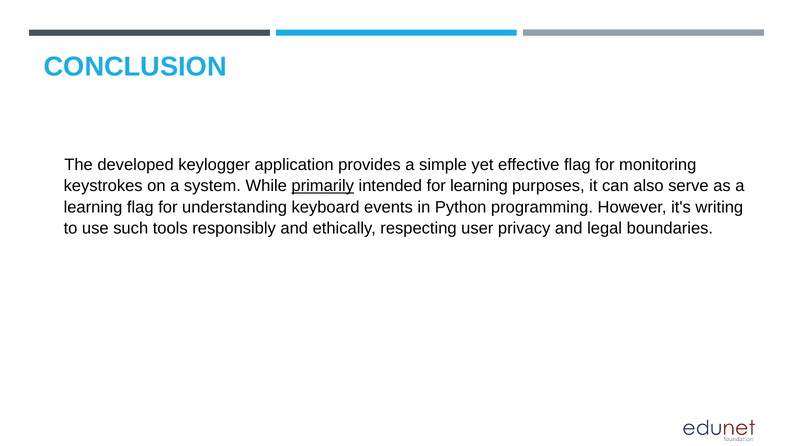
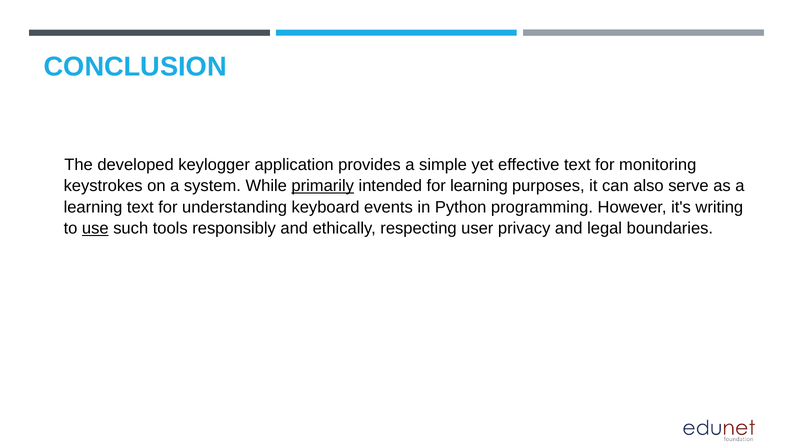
effective flag: flag -> text
learning flag: flag -> text
use underline: none -> present
